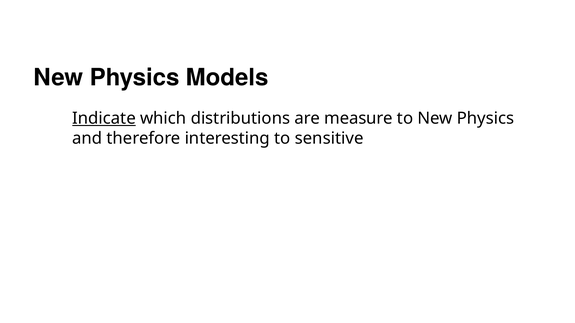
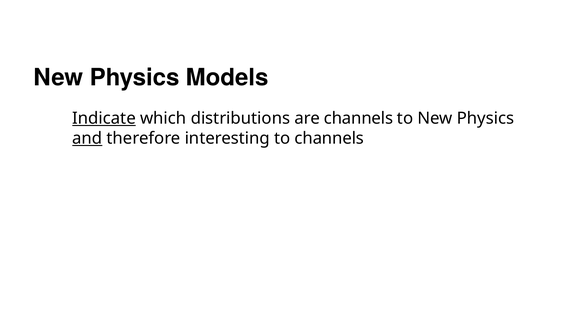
are measure: measure -> channels
and underline: none -> present
to sensitive: sensitive -> channels
